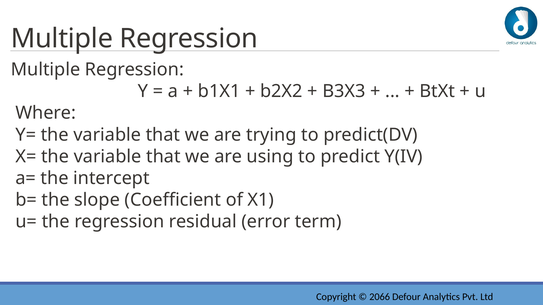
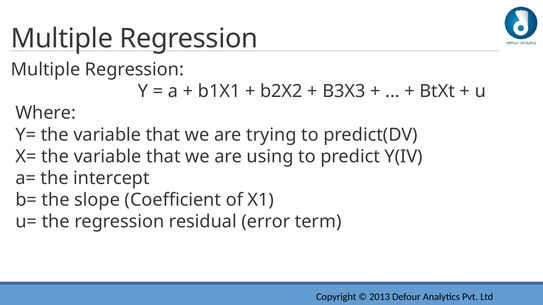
2066: 2066 -> 2013
